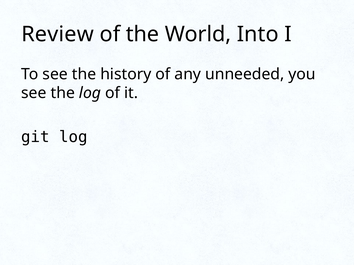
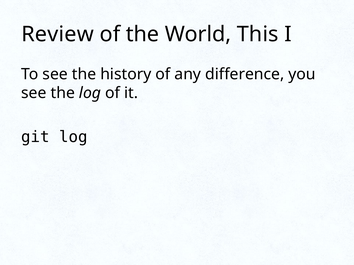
Into: Into -> This
unneeded: unneeded -> difference
